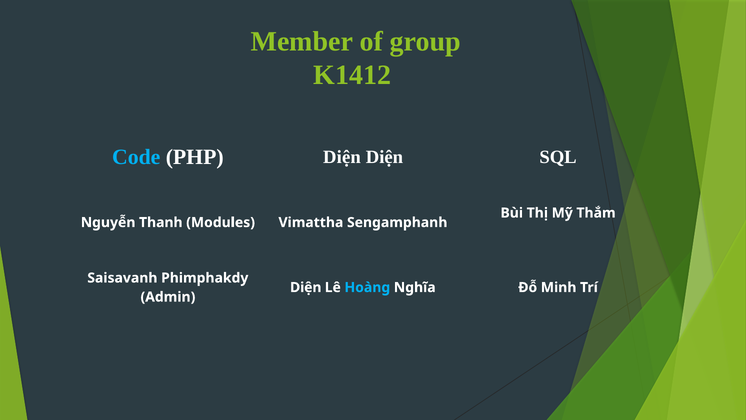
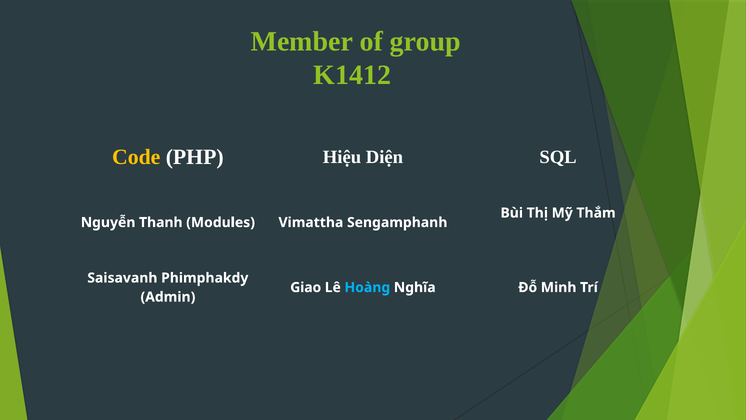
Code colour: light blue -> yellow
PHP Diện: Diện -> Hiệu
Diện at (306, 287): Diện -> Giao
